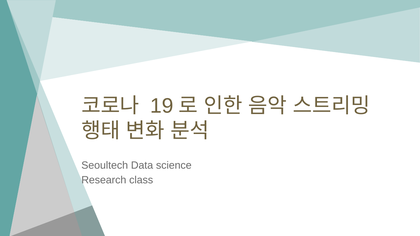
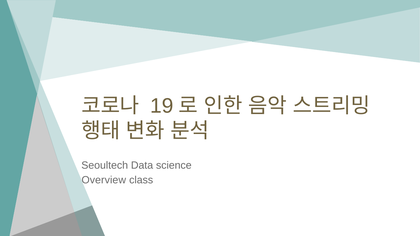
Research: Research -> Overview
